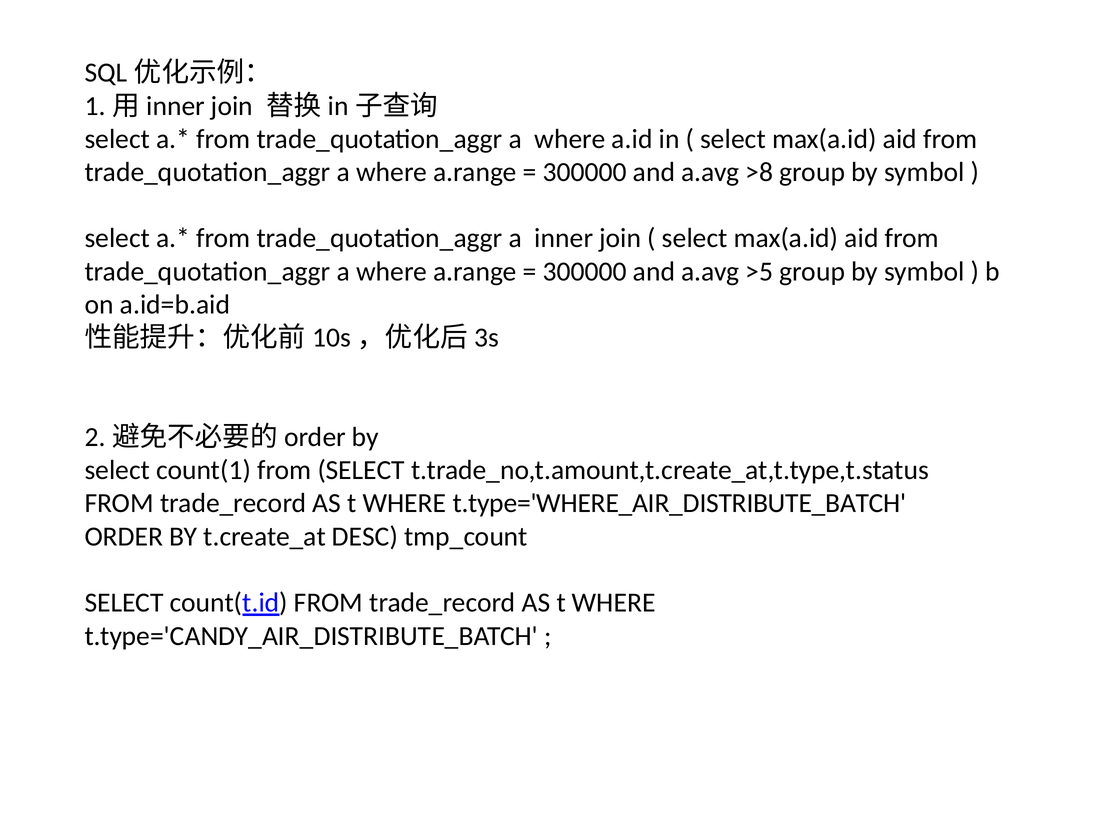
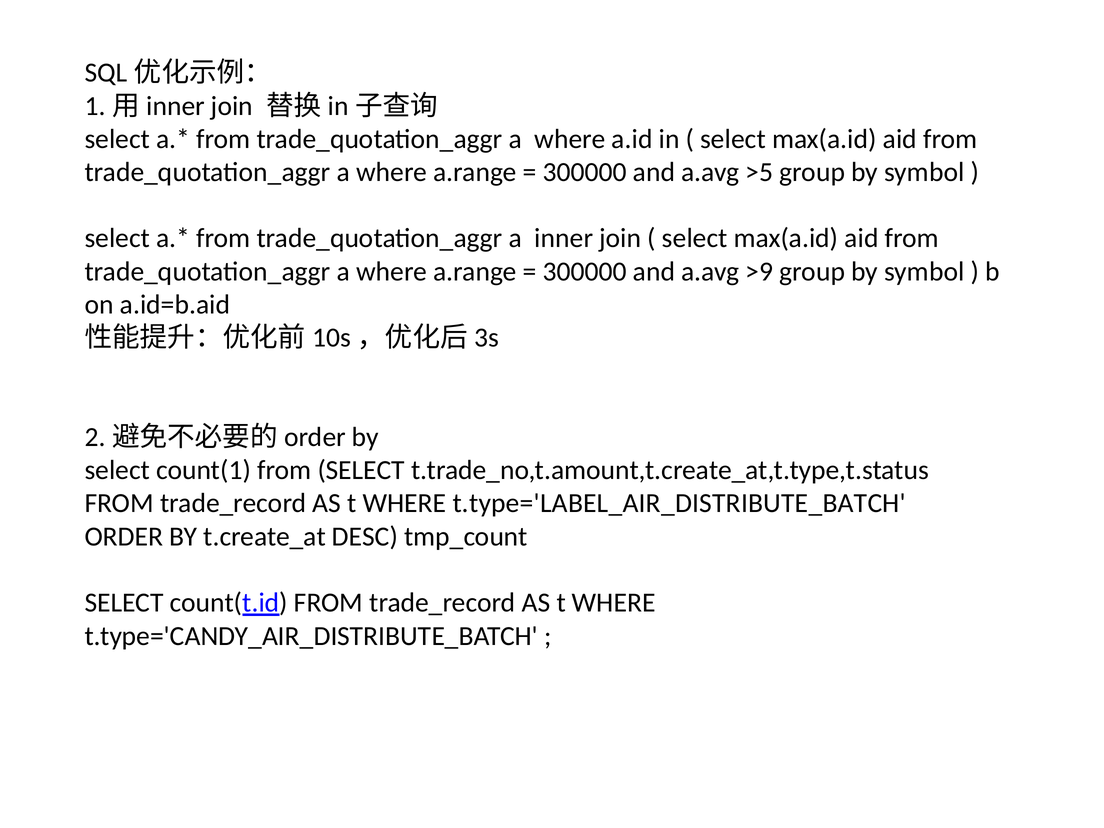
>8: >8 -> >5
>5: >5 -> >9
t.type='WHERE_AIR_DISTRIBUTE_BATCH: t.type='WHERE_AIR_DISTRIBUTE_BATCH -> t.type='LABEL_AIR_DISTRIBUTE_BATCH
